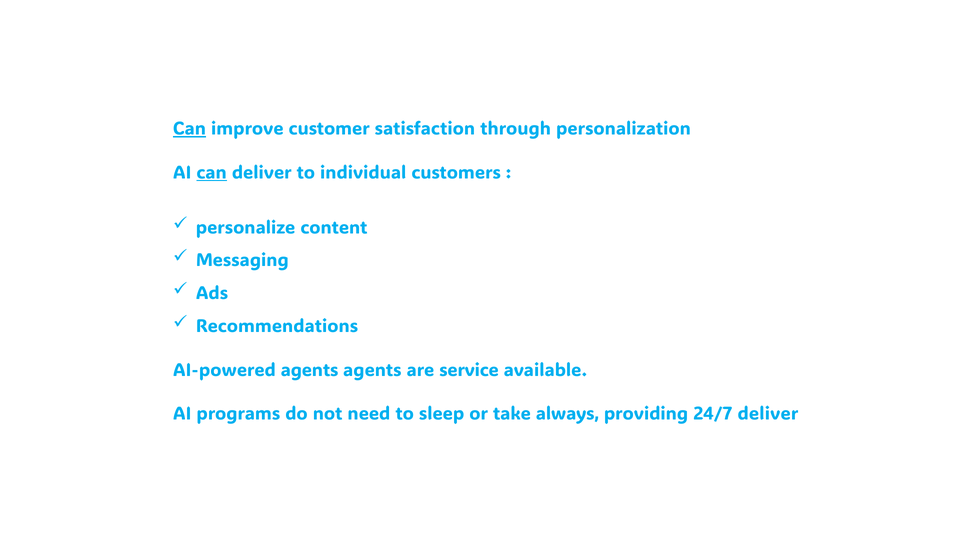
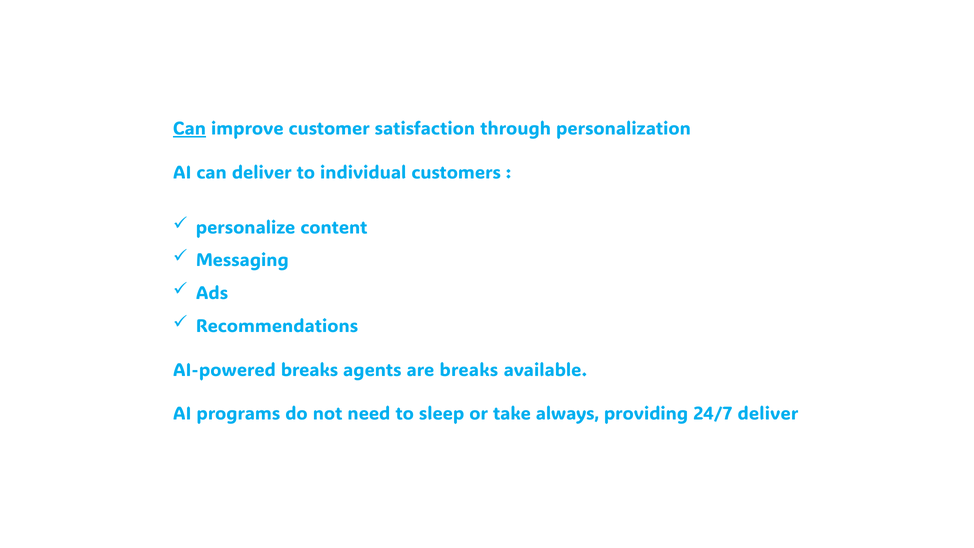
can at (212, 173) underline: present -> none
AI-powered agents: agents -> breaks
are service: service -> breaks
